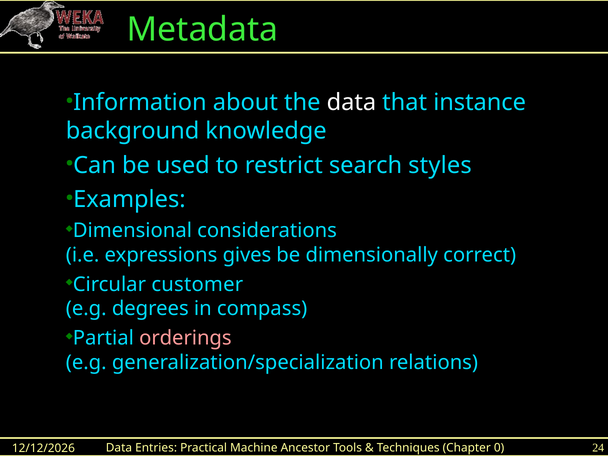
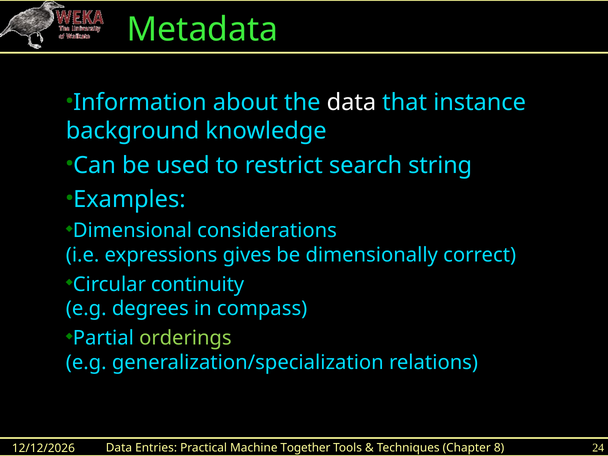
styles: styles -> string
customer: customer -> continuity
orderings colour: pink -> light green
Ancestor: Ancestor -> Together
0: 0 -> 8
